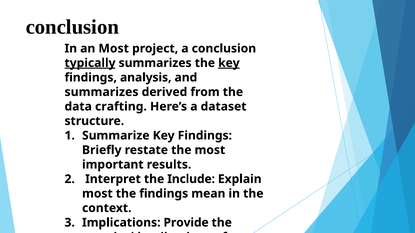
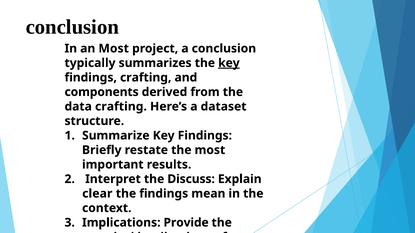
typically underline: present -> none
findings analysis: analysis -> crafting
summarizes at (101, 92): summarizes -> components
Include: Include -> Discuss
most at (97, 194): most -> clear
